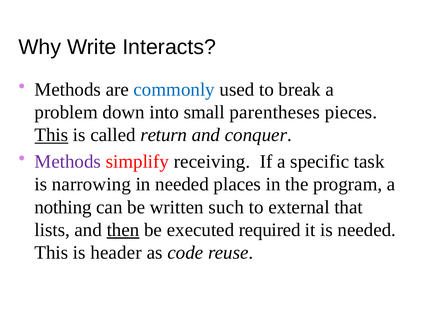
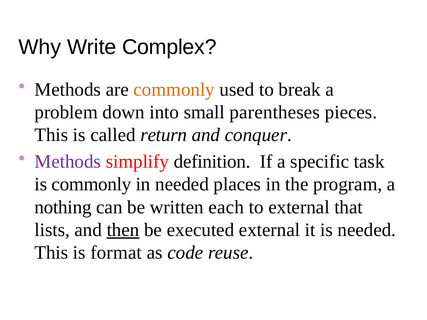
Interacts: Interacts -> Complex
commonly at (174, 90) colour: blue -> orange
This at (51, 135) underline: present -> none
receiving: receiving -> definition
is narrowing: narrowing -> commonly
such: such -> each
executed required: required -> external
header: header -> format
